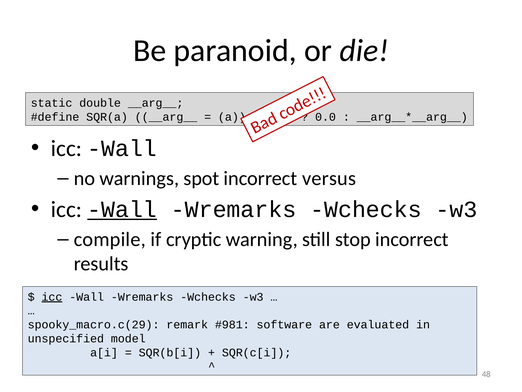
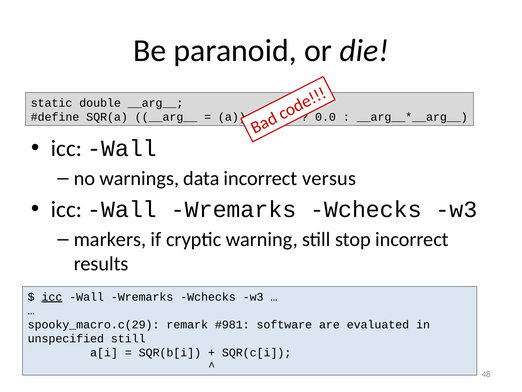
spot: spot -> data
Wall at (122, 209) underline: present -> none
compile: compile -> markers
unspecified model: model -> still
